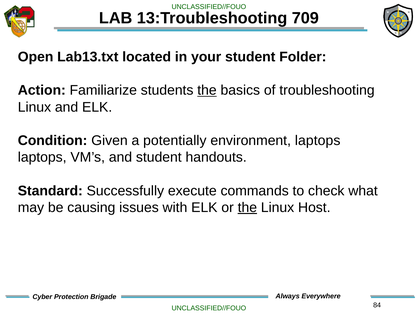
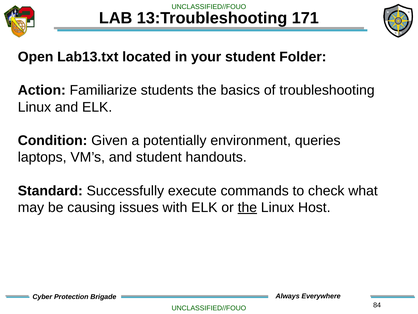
709: 709 -> 171
the at (207, 90) underline: present -> none
environment laptops: laptops -> queries
